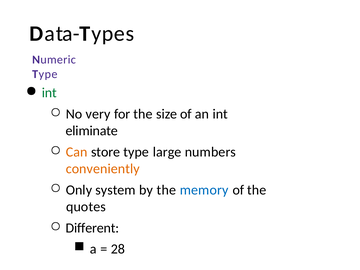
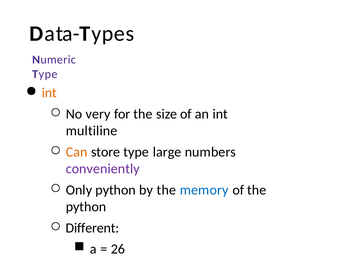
int at (49, 93) colour: green -> orange
eliminate: eliminate -> multiline
conveniently colour: orange -> purple
Only system: system -> python
quotes at (86, 207): quotes -> python
28: 28 -> 26
